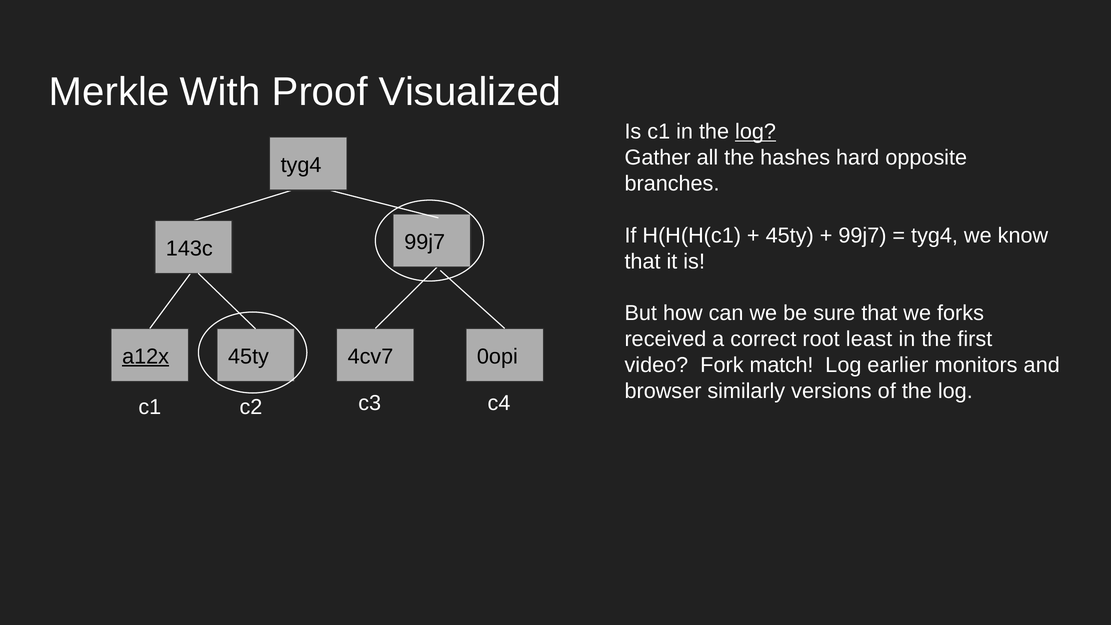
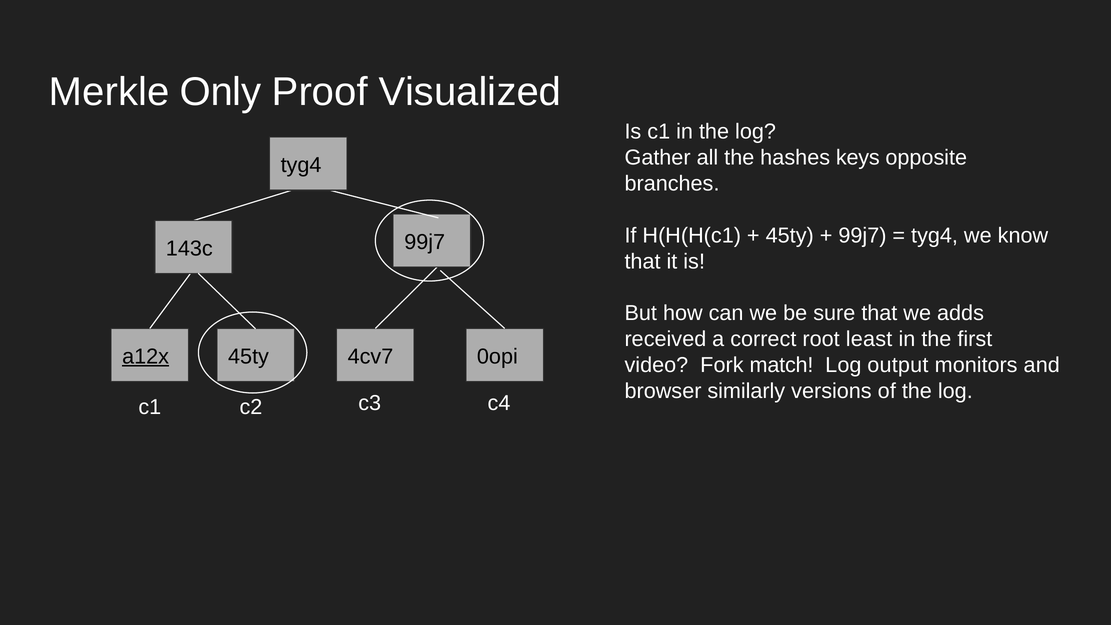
With: With -> Only
log at (756, 132) underline: present -> none
hard: hard -> keys
forks: forks -> adds
earlier: earlier -> output
